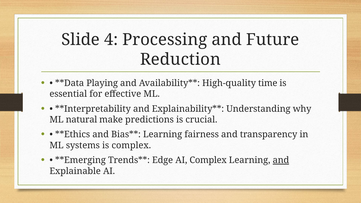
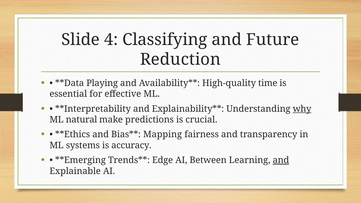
Processing: Processing -> Classifying
why underline: none -> present
Learning at (163, 135): Learning -> Mapping
is complex: complex -> accuracy
AI Complex: Complex -> Between
